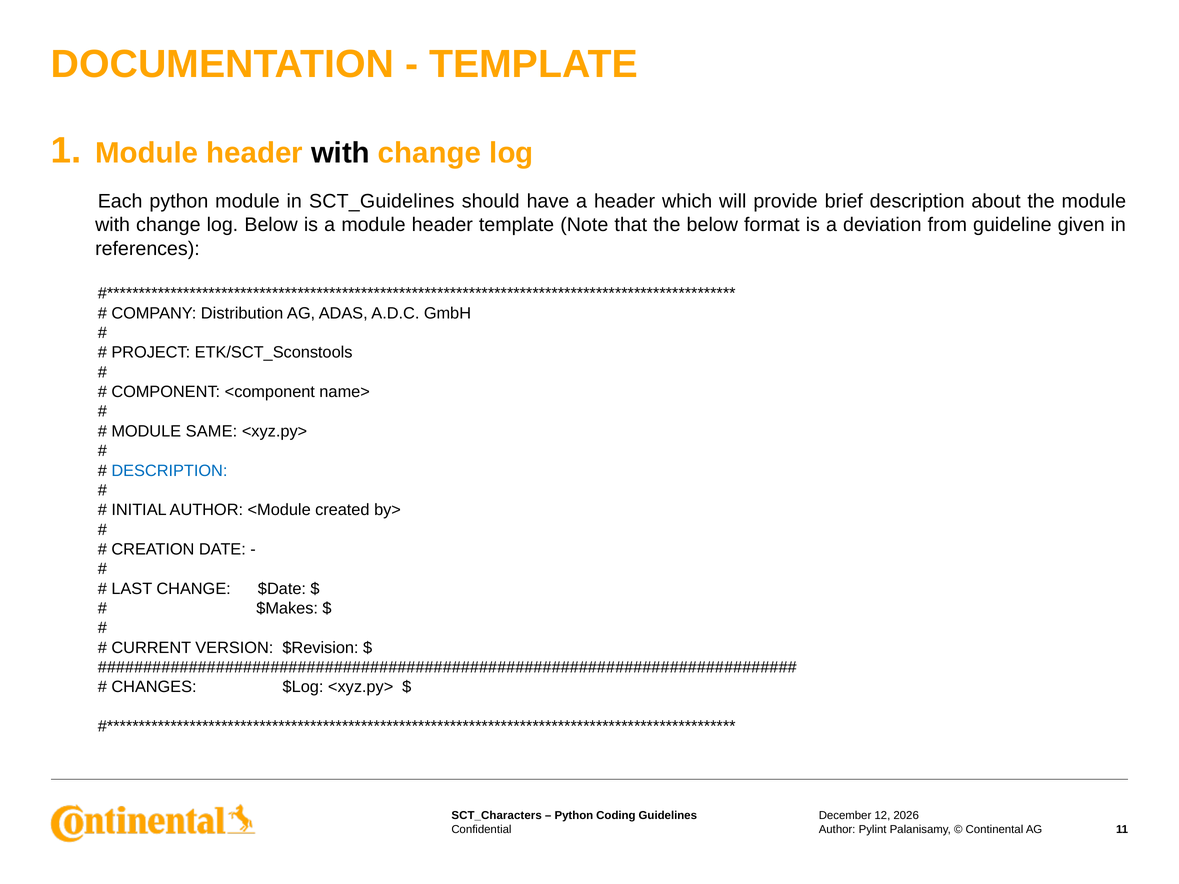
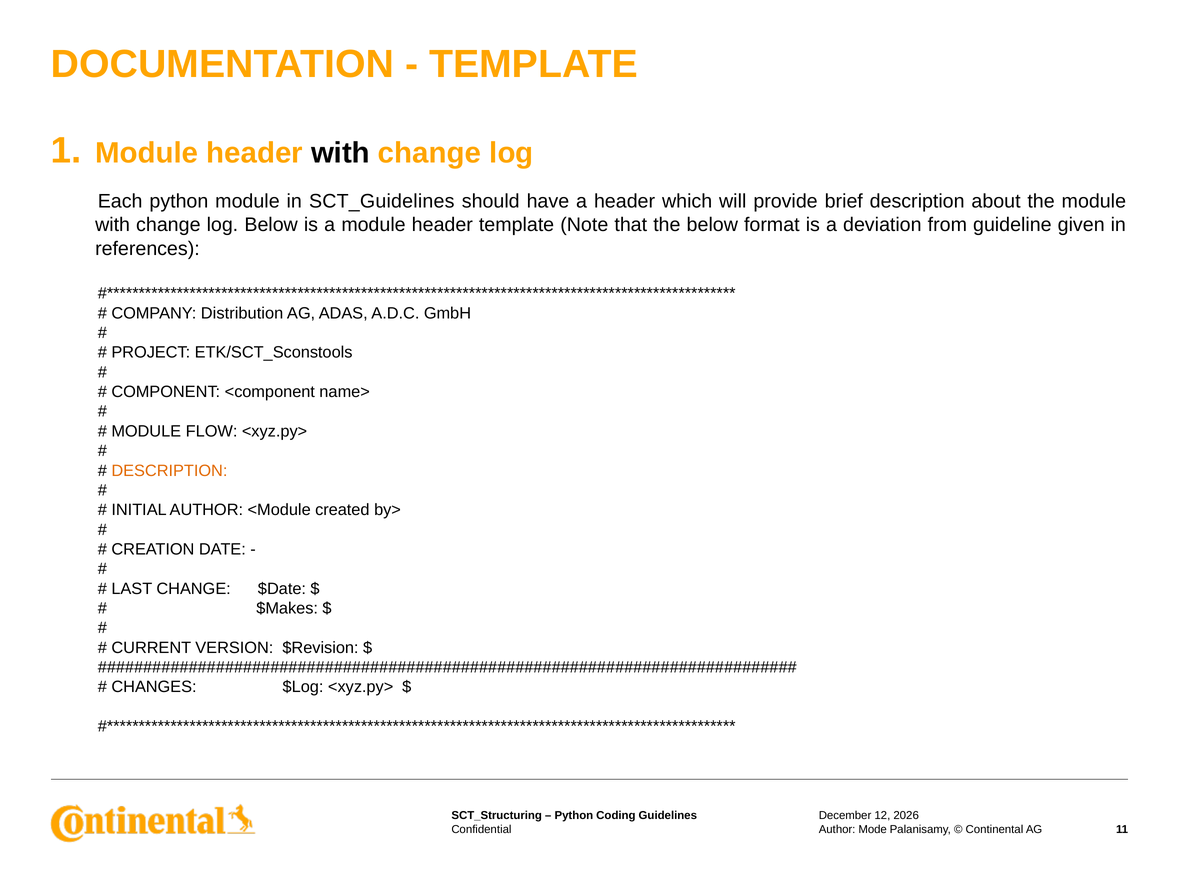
SAME: SAME -> FLOW
DESCRIPTION at (169, 471) colour: blue -> orange
SCT_Characters: SCT_Characters -> SCT_Structuring
Pylint: Pylint -> Mode
